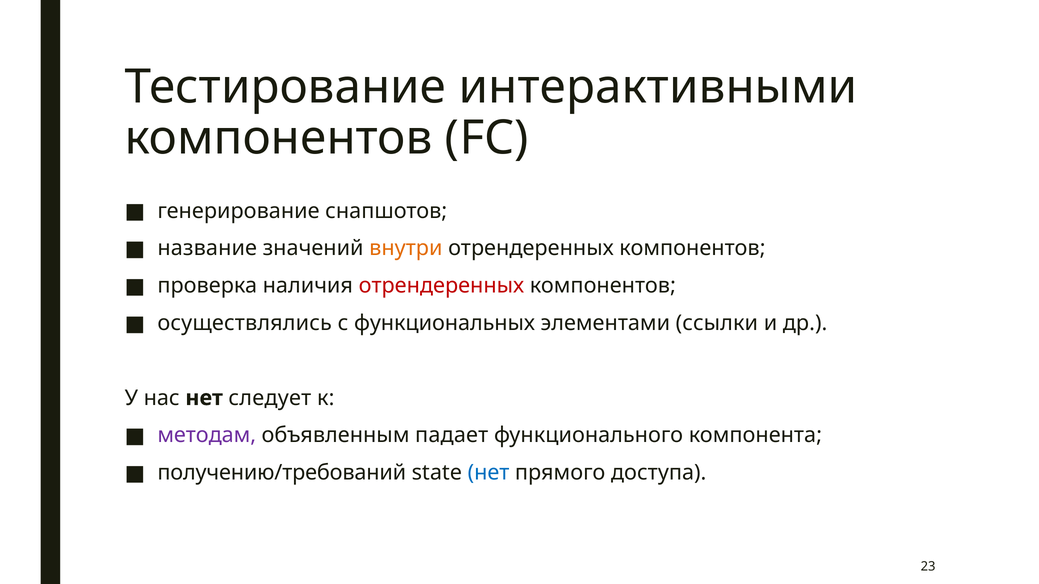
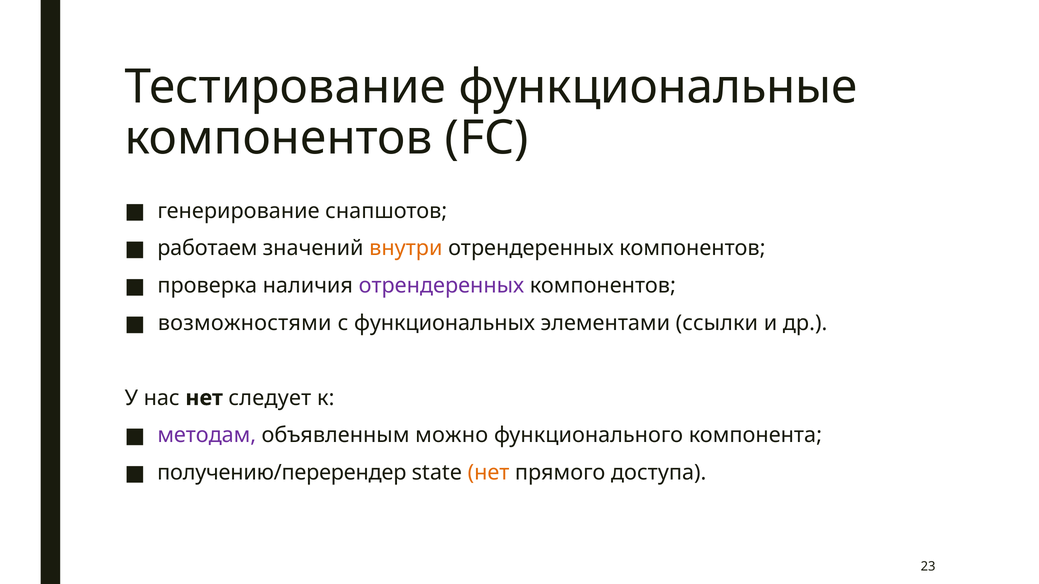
интерактивными: интерактивными -> функциональные
название: название -> работаем
отрендеренных at (441, 286) colour: red -> purple
осуществлялись: осуществлялись -> возможностями
падает: падает -> можно
получению/требований: получению/требований -> получению/перерендер
нет at (489, 473) colour: blue -> orange
